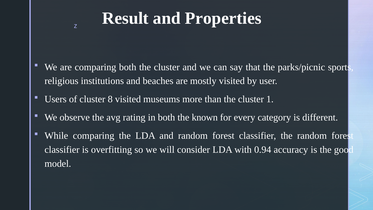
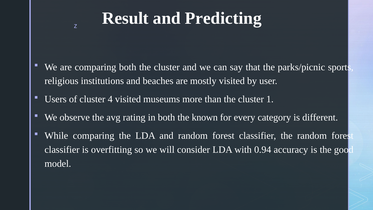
Properties: Properties -> Predicting
8: 8 -> 4
